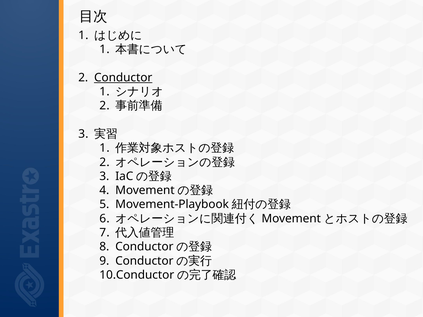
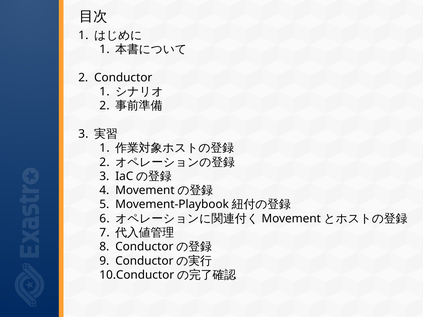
Conductor underline: present -> none
